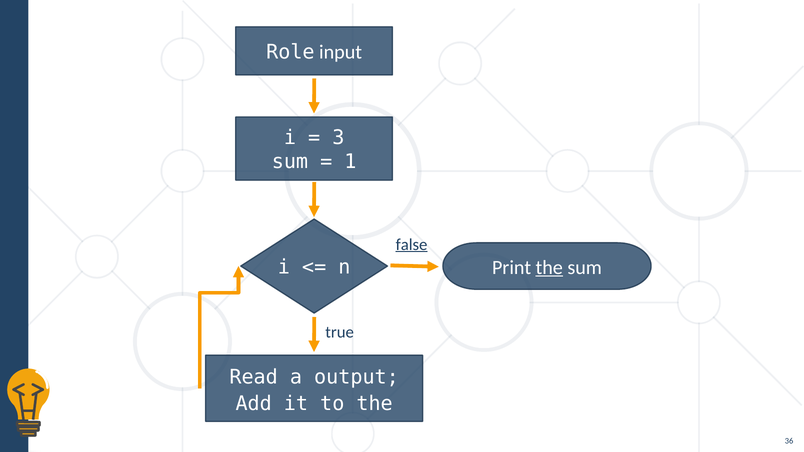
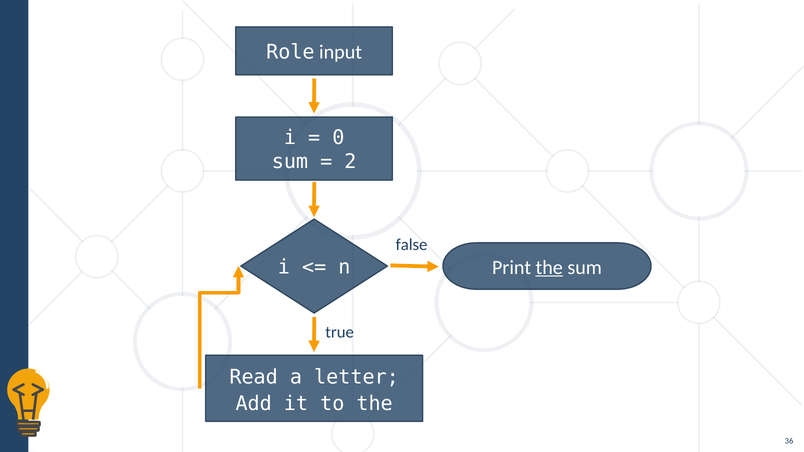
3: 3 -> 0
1: 1 -> 2
false underline: present -> none
output: output -> letter
